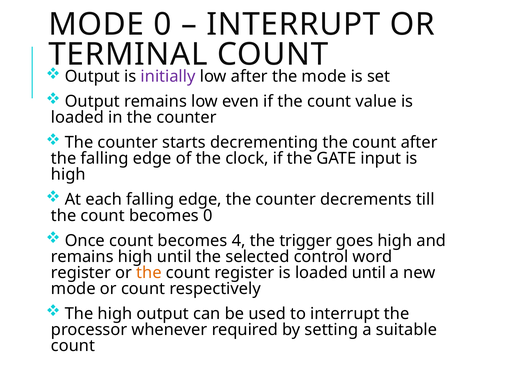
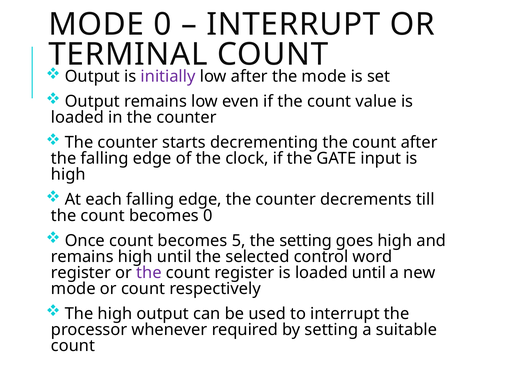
4: 4 -> 5
the trigger: trigger -> setting
the at (149, 272) colour: orange -> purple
